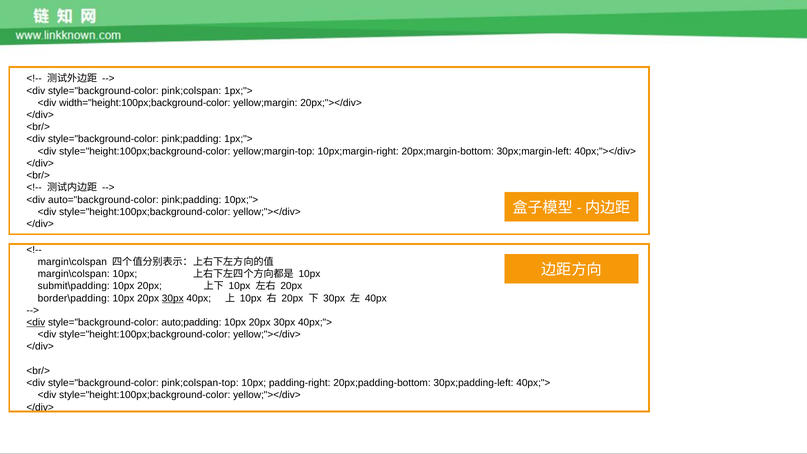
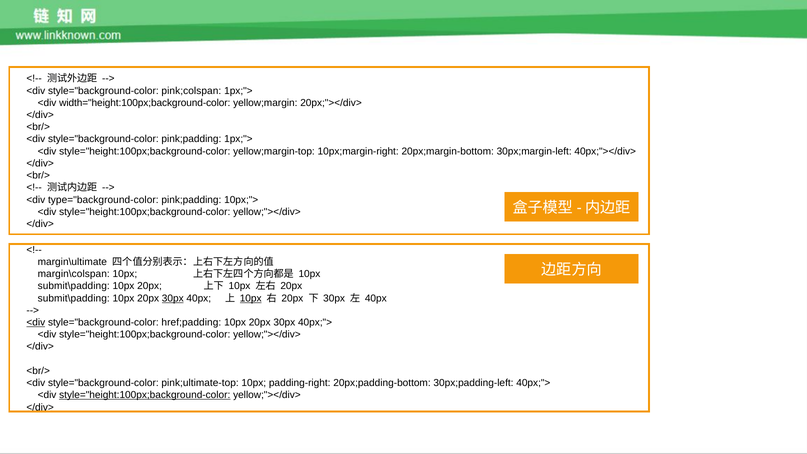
auto="background-color: auto="background-color -> type="background-color
margin\colspan at (72, 262): margin\colspan -> margin\ultimate
border\padding at (74, 298): border\padding -> submit\padding
10px at (251, 298) underline: none -> present
auto;padding: auto;padding -> href;padding
pink;colspan-top: pink;colspan-top -> pink;ultimate-top
style="height:100px;background-color at (145, 395) underline: none -> present
